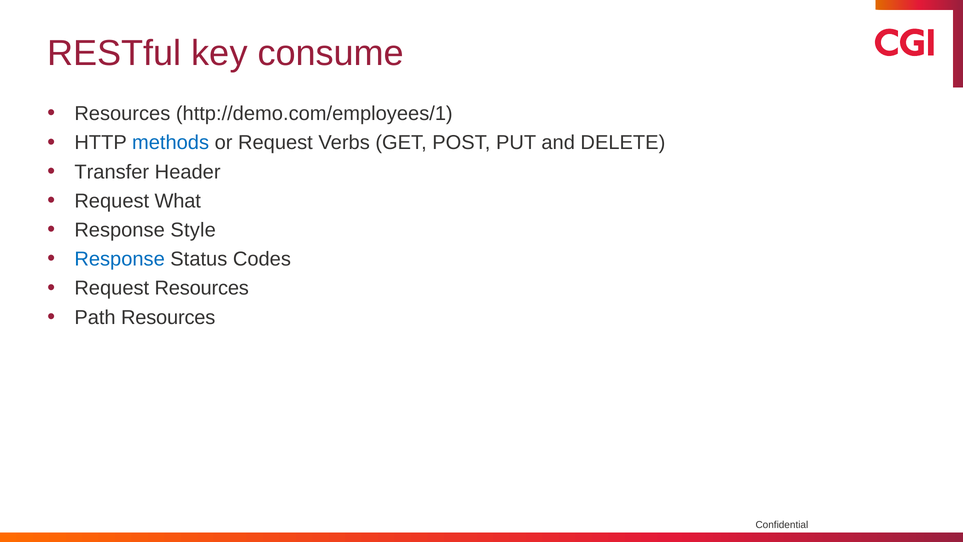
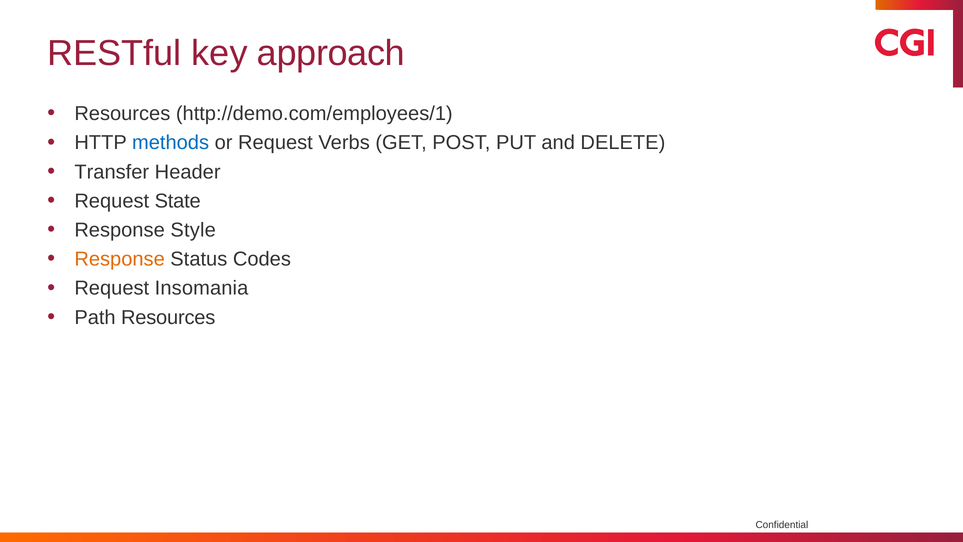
consume: consume -> approach
What: What -> State
Response at (120, 259) colour: blue -> orange
Request Resources: Resources -> Insomania
